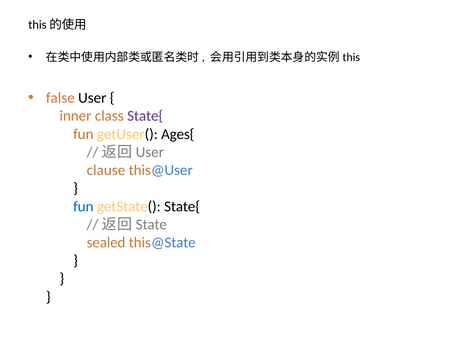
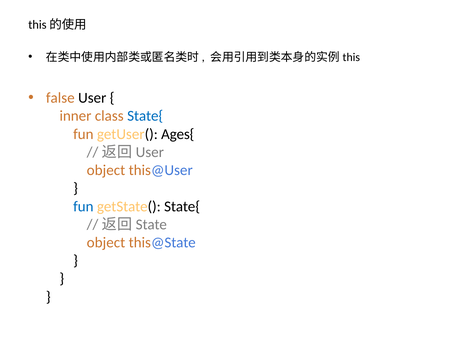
State{ at (145, 116) colour: purple -> blue
clause at (106, 170): clause -> object
sealed at (106, 242): sealed -> object
